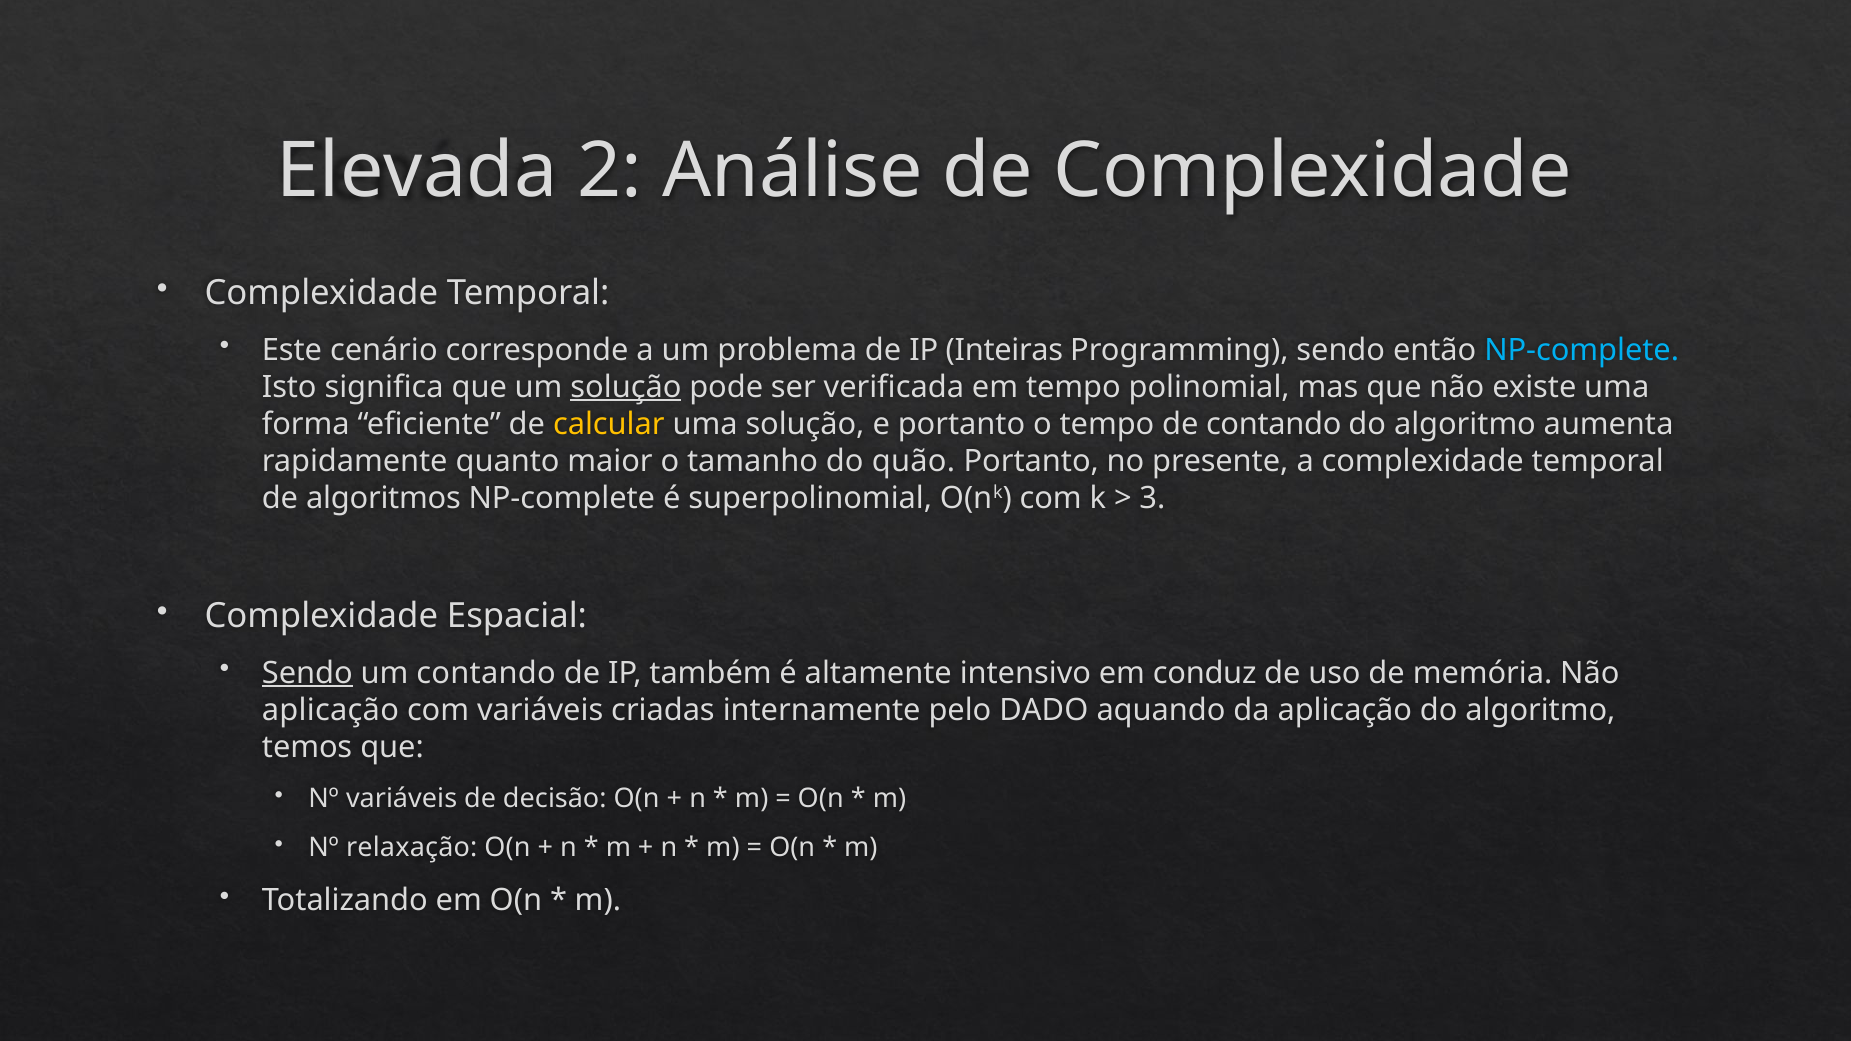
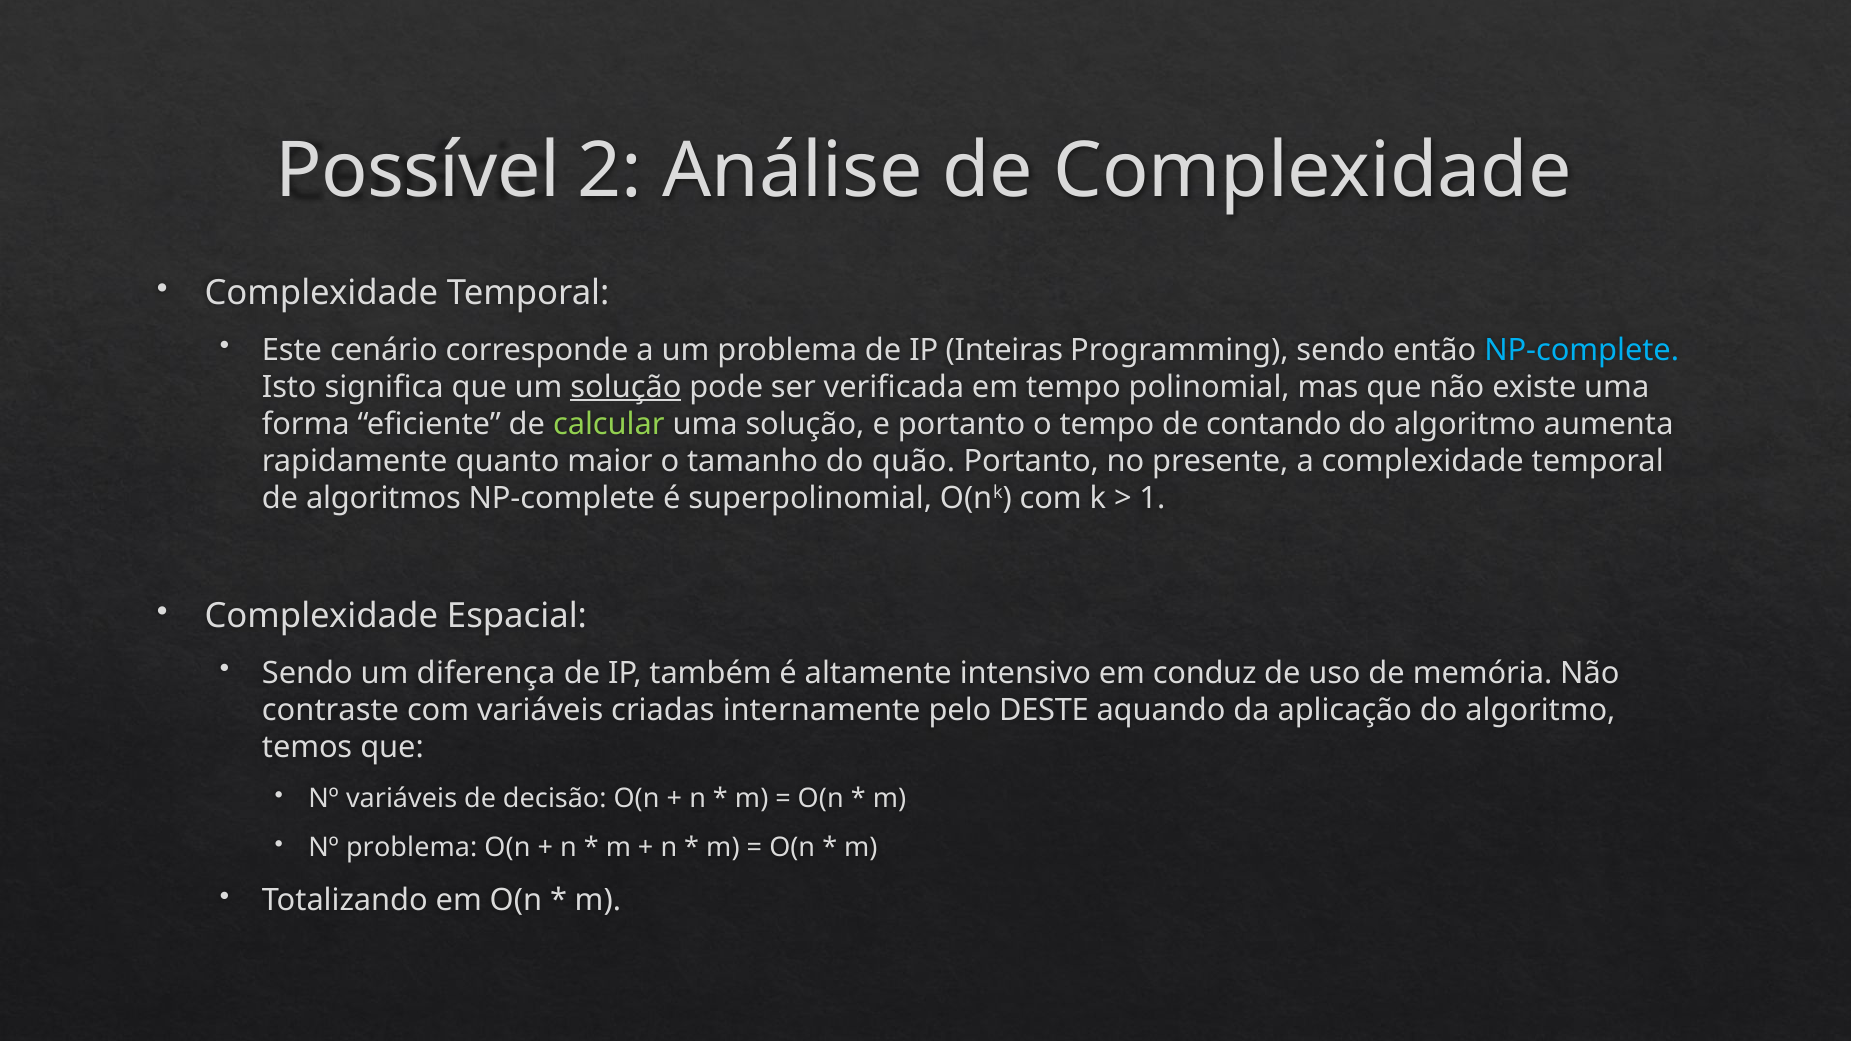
Elevada: Elevada -> Possível
calcular colour: yellow -> light green
3: 3 -> 1
Sendo at (307, 673) underline: present -> none
um contando: contando -> diferença
aplicação at (330, 710): aplicação -> contraste
DADO: DADO -> DESTE
Nº relaxação: relaxação -> problema
